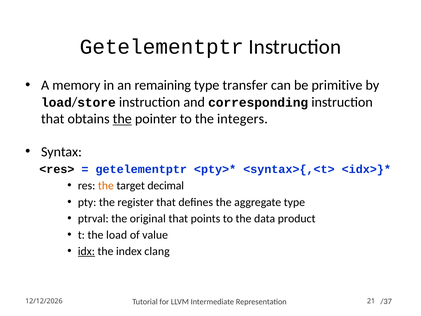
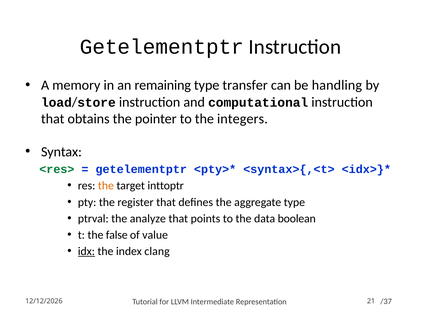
primitive: primitive -> handling
corresponding: corresponding -> computational
the at (122, 119) underline: present -> none
<res> colour: black -> green
decimal: decimal -> inttoptr
original: original -> analyze
product: product -> boolean
the load: load -> false
